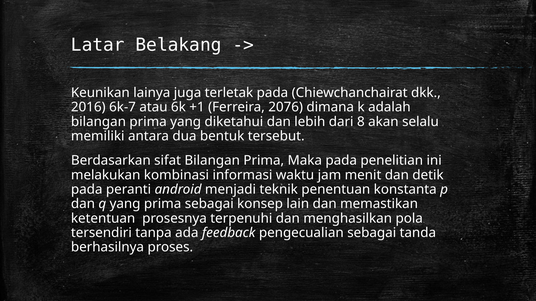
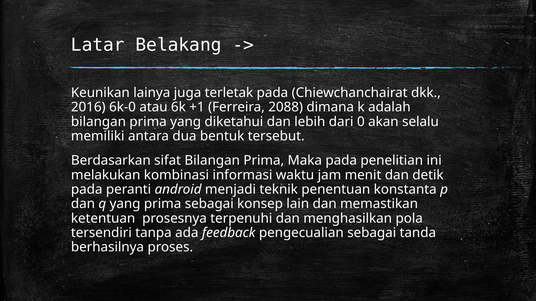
6k-7: 6k-7 -> 6k-0
2076: 2076 -> 2088
8: 8 -> 0
